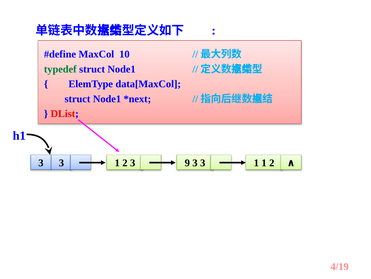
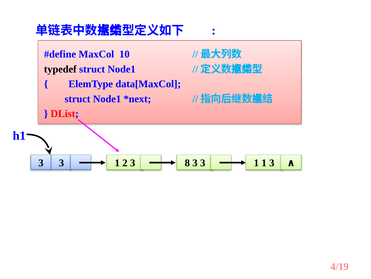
typedef colour: green -> black
9: 9 -> 8
1 1 2: 2 -> 3
